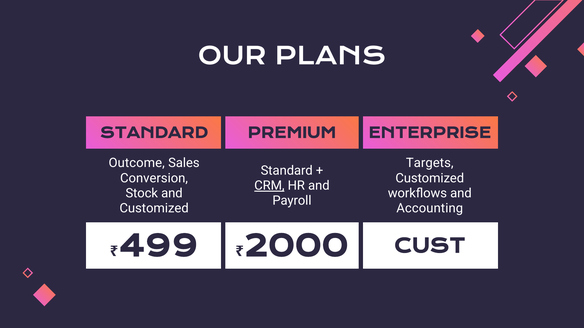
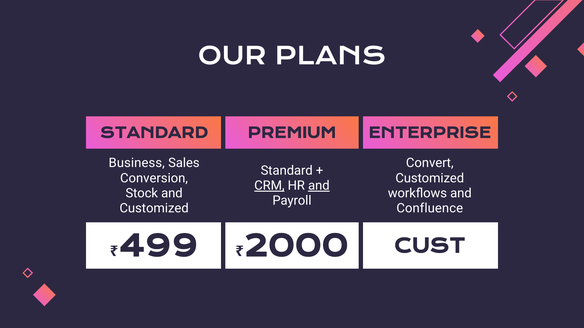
Outcome: Outcome -> Business
Targets: Targets -> Convert
and at (319, 186) underline: none -> present
Accounting: Accounting -> Confluence
